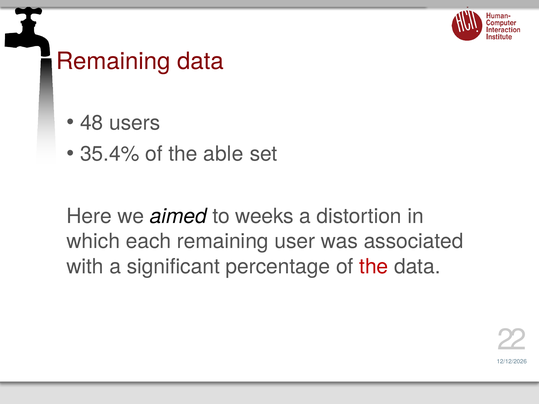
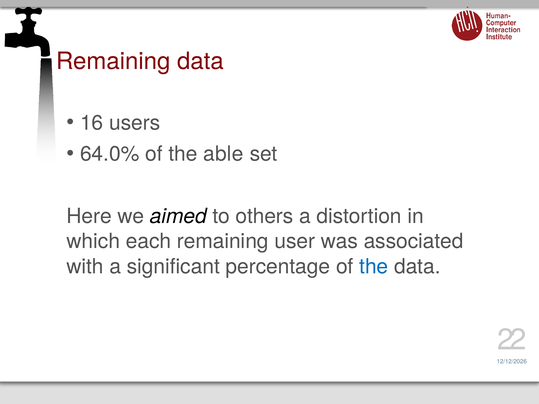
48: 48 -> 16
35.4%: 35.4% -> 64.0%
weeks: weeks -> others
the at (374, 267) colour: red -> blue
